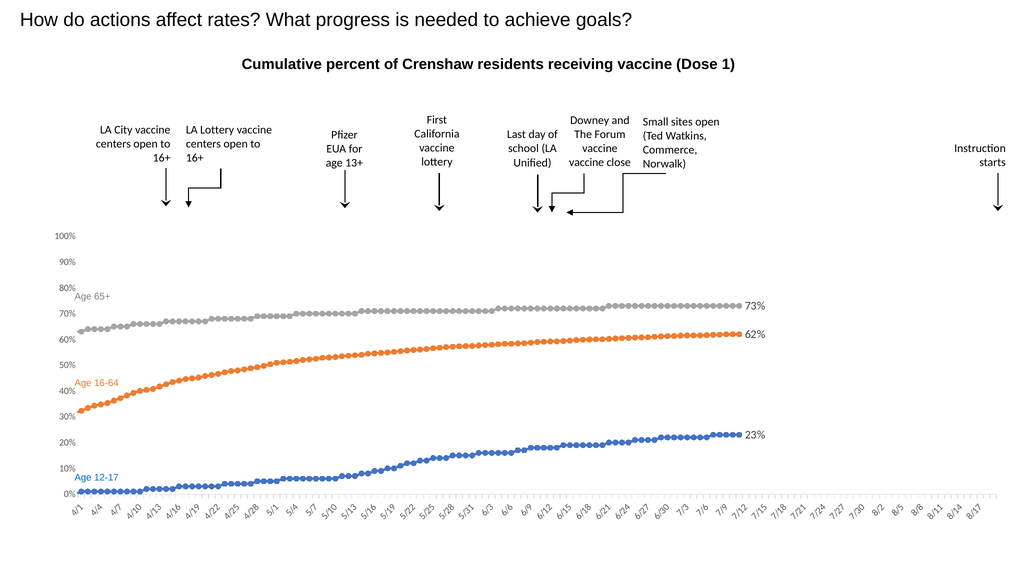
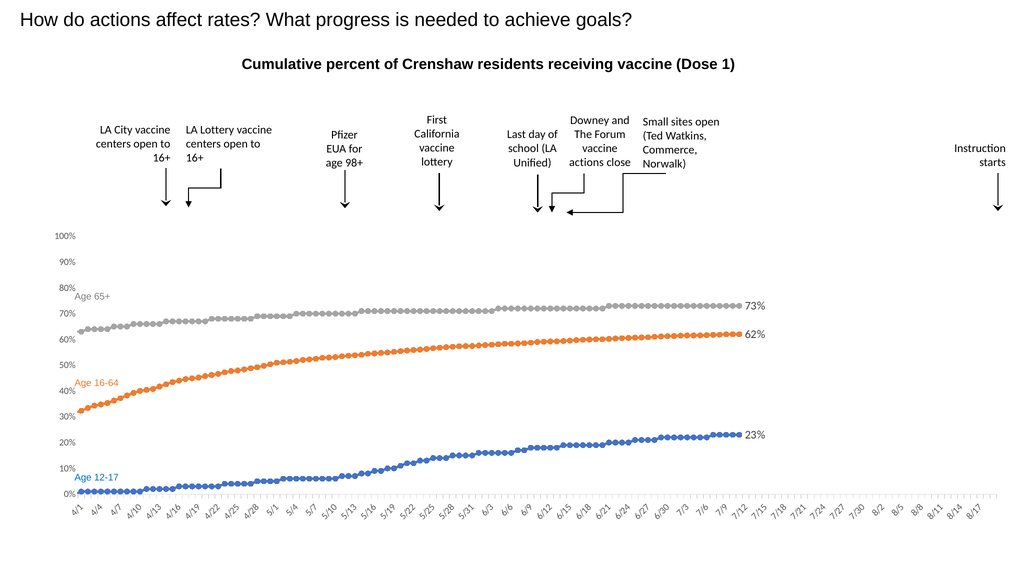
vaccine at (587, 162): vaccine -> actions
13+: 13+ -> 98+
